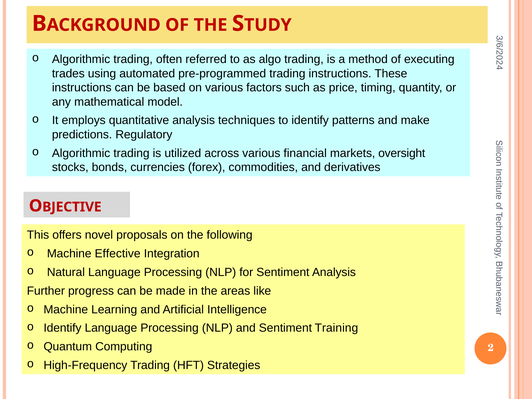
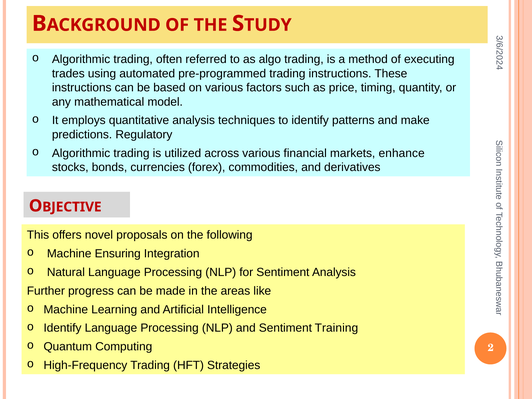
oversight: oversight -> enhance
Effective: Effective -> Ensuring
